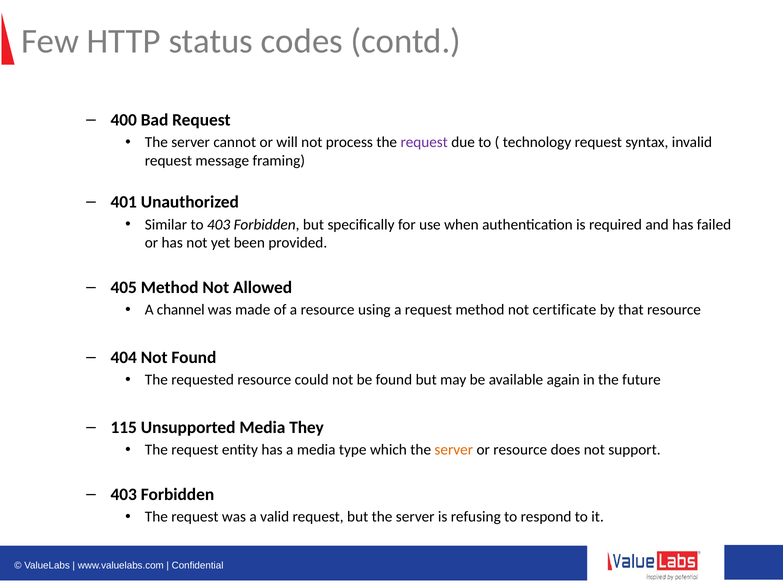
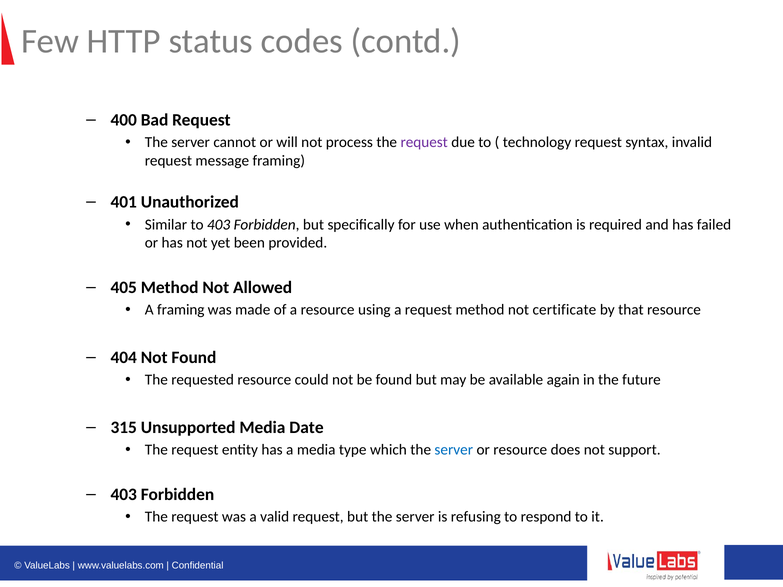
A channel: channel -> framing
115: 115 -> 315
They: They -> Date
server at (454, 450) colour: orange -> blue
